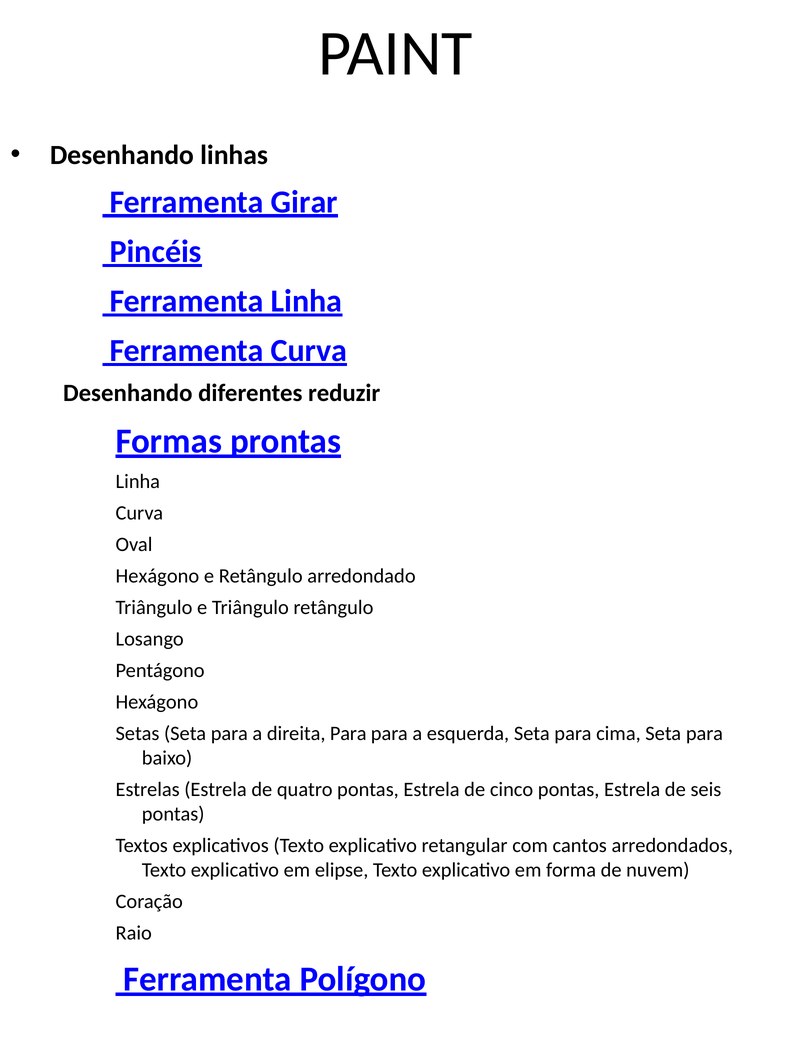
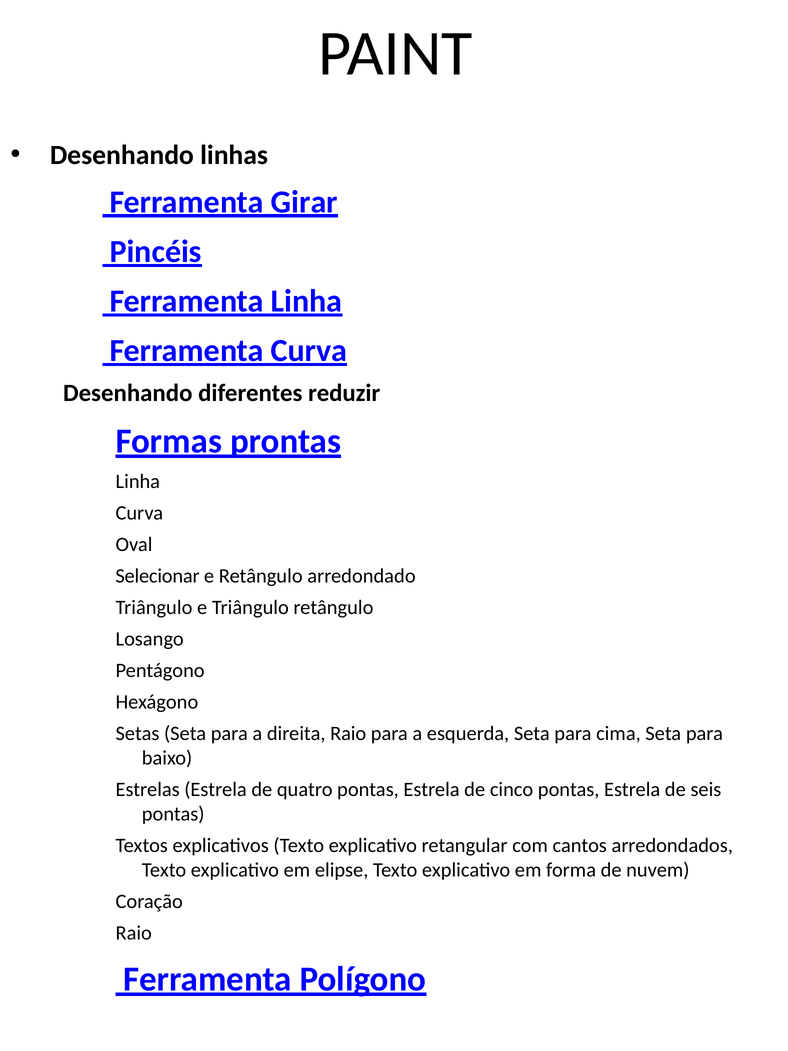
Hexágono at (157, 576): Hexágono -> Selecionar
direita Para: Para -> Raio
